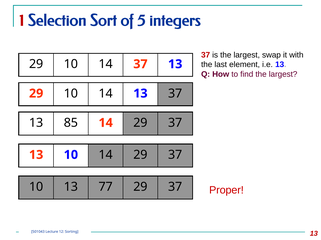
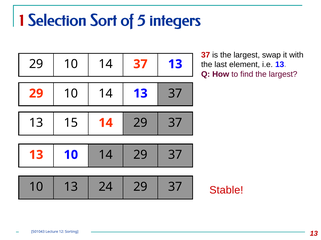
85: 85 -> 15
77: 77 -> 24
Proper: Proper -> Stable
